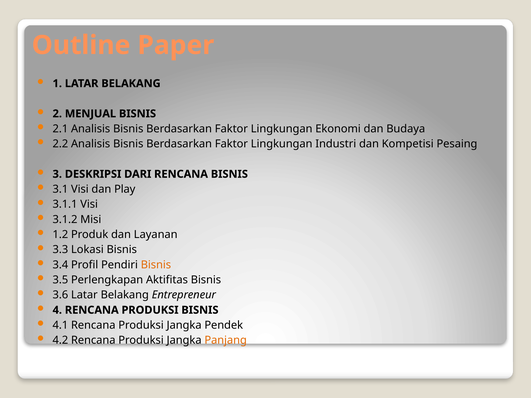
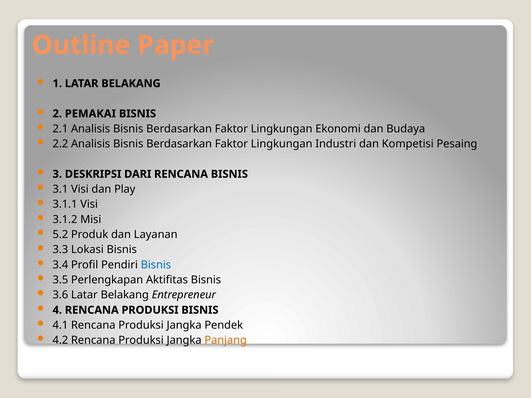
MENJUAL: MENJUAL -> PEMAKAI
1.2: 1.2 -> 5.2
Bisnis at (156, 265) colour: orange -> blue
